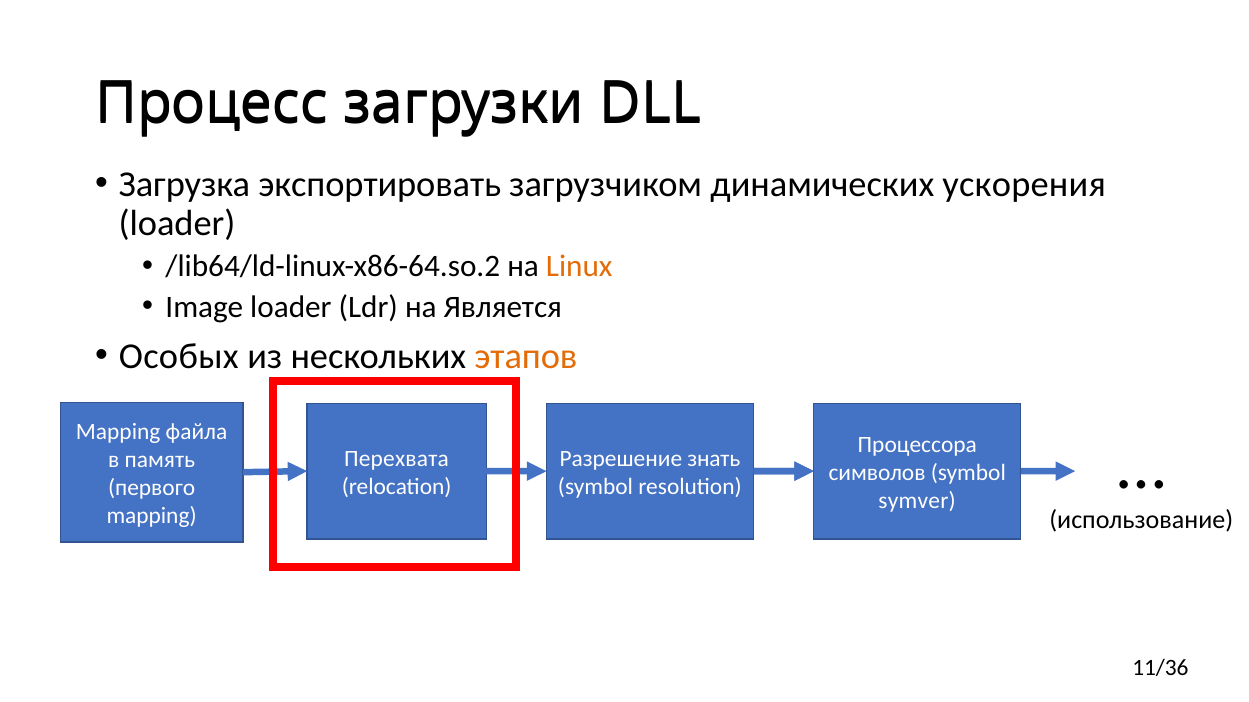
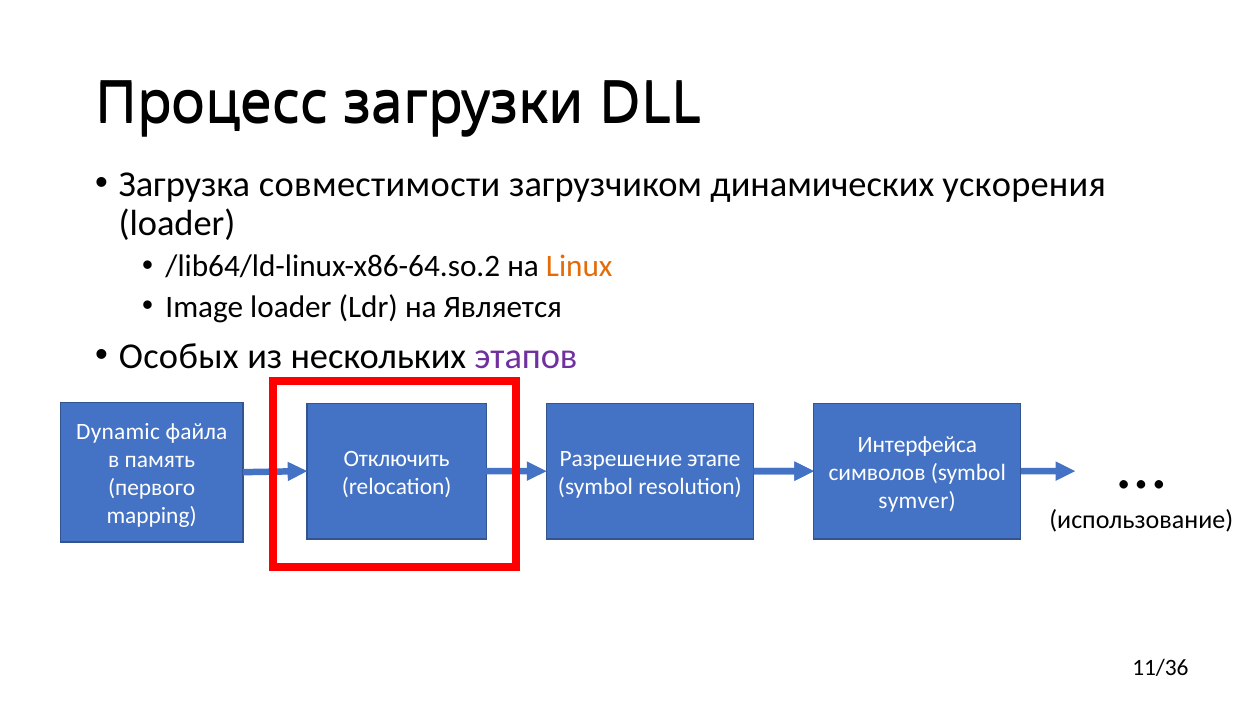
экспортировать: экспортировать -> совместимости
этапов colour: orange -> purple
Mapping at (118, 432): Mapping -> Dynamic
Процессора: Процессора -> Интерфейса
Перехвата: Перехвата -> Отключить
знать: знать -> этапе
